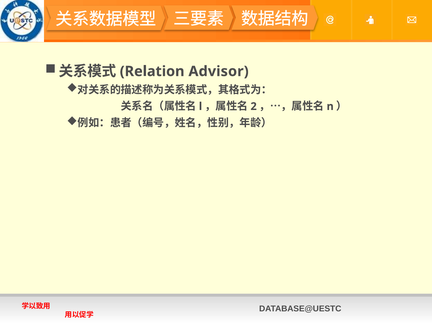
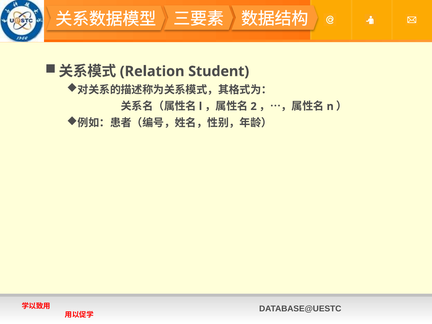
Advisor: Advisor -> Student
